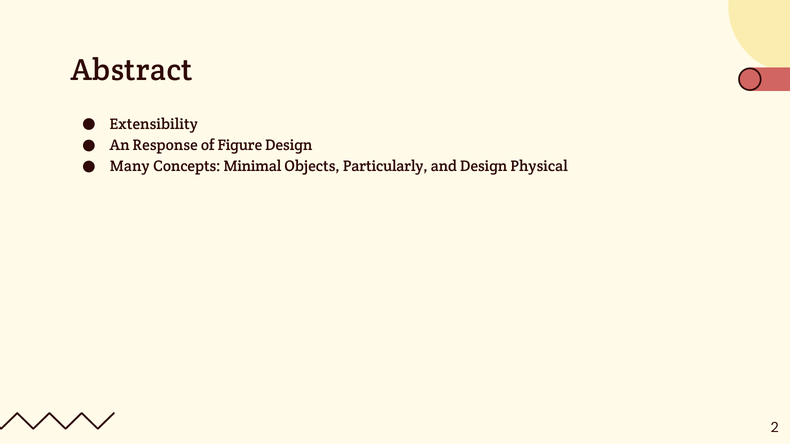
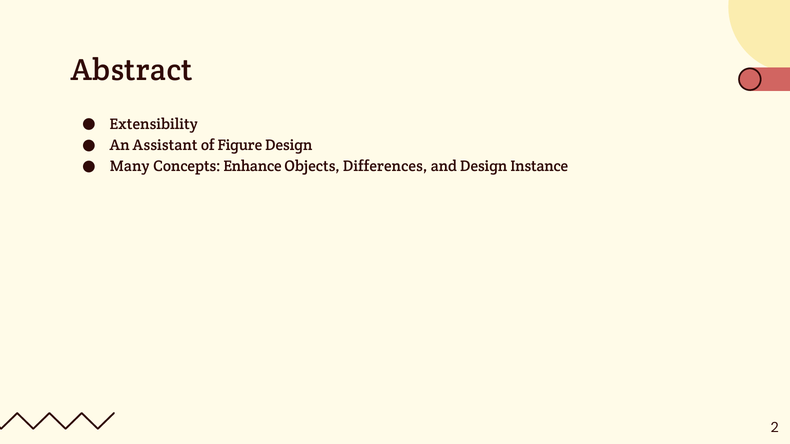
Response: Response -> Assistant
Minimal: Minimal -> Enhance
Particularly: Particularly -> Differences
Physical: Physical -> Instance
